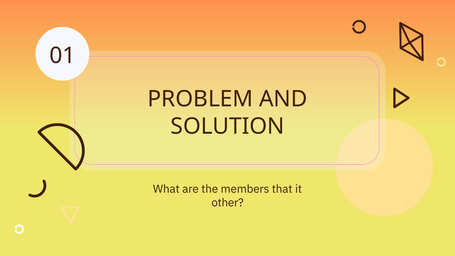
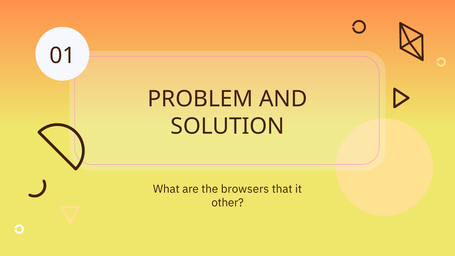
members: members -> browsers
